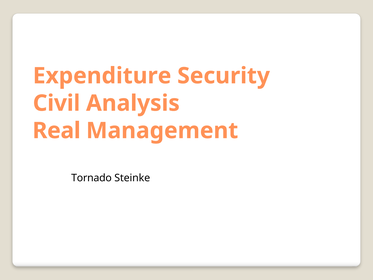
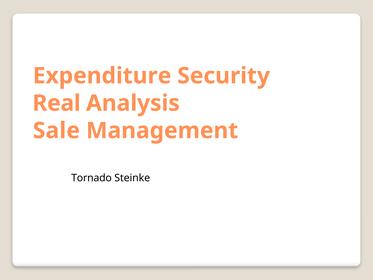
Civil: Civil -> Real
Real: Real -> Sale
